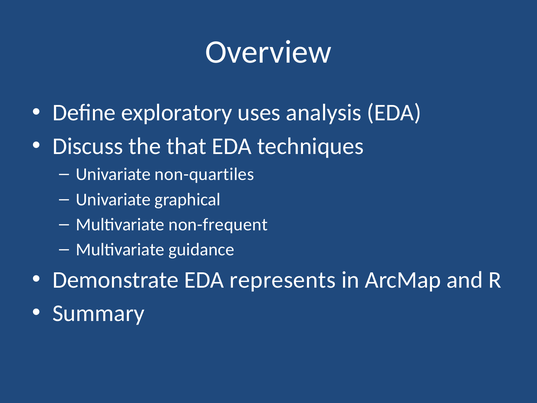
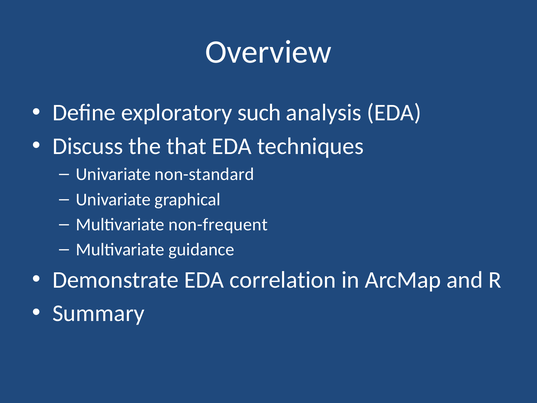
uses: uses -> such
non-quartiles: non-quartiles -> non-standard
represents: represents -> correlation
